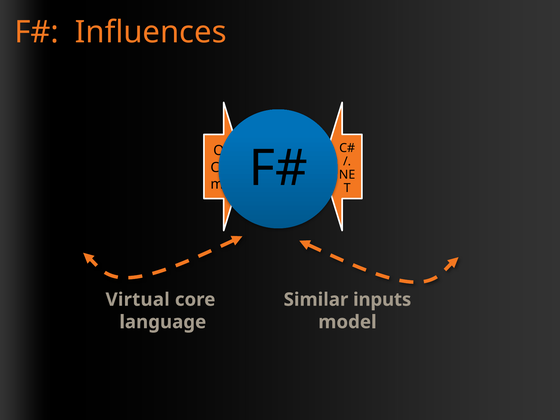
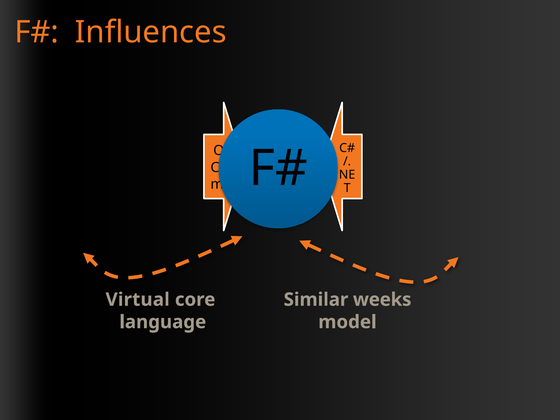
inputs: inputs -> weeks
